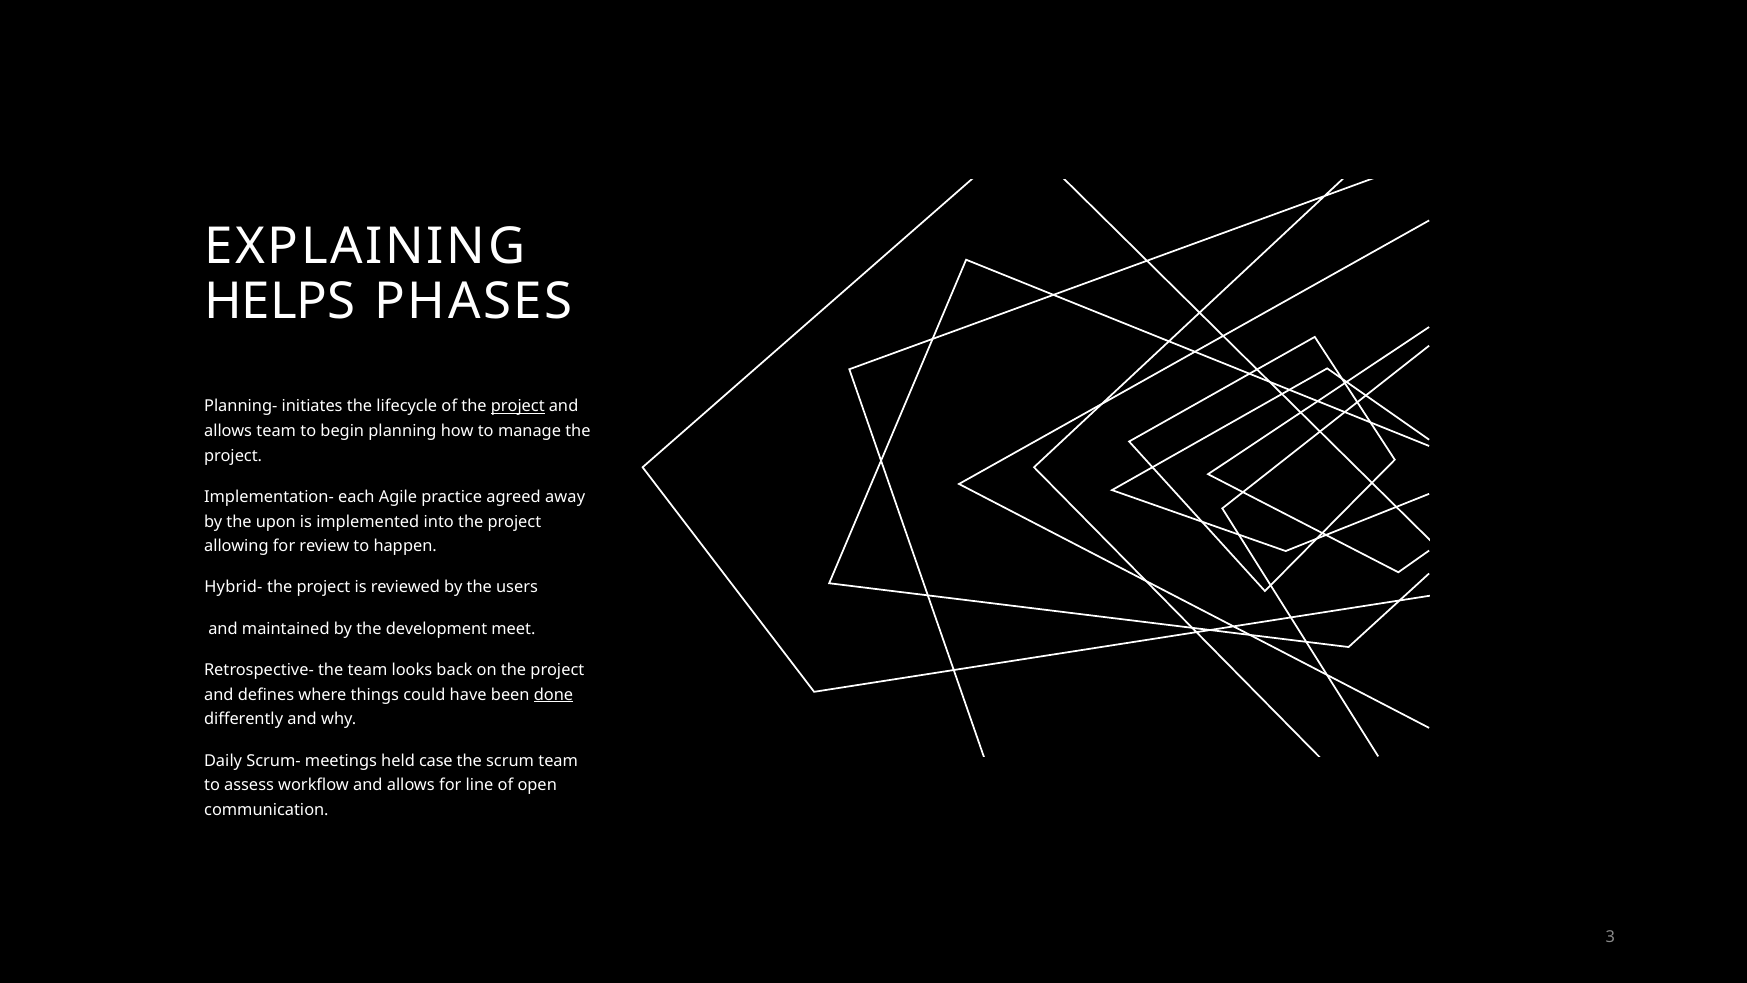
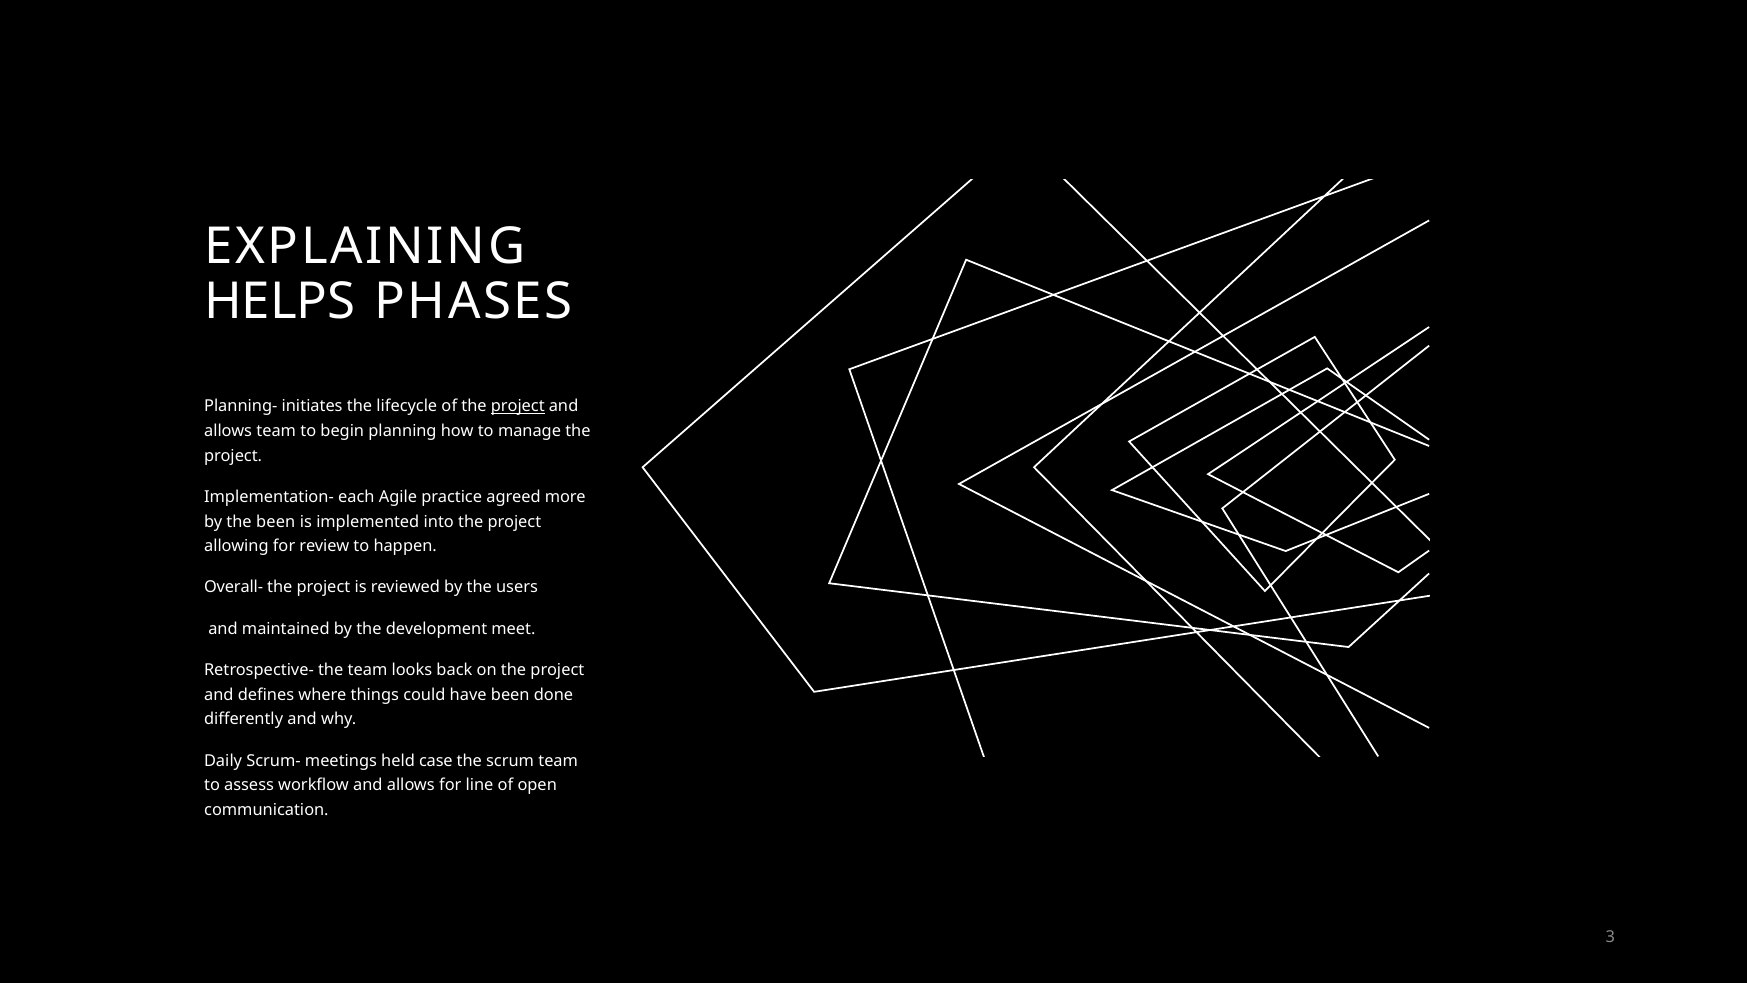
away: away -> more
the upon: upon -> been
Hybrid-: Hybrid- -> Overall-
done underline: present -> none
